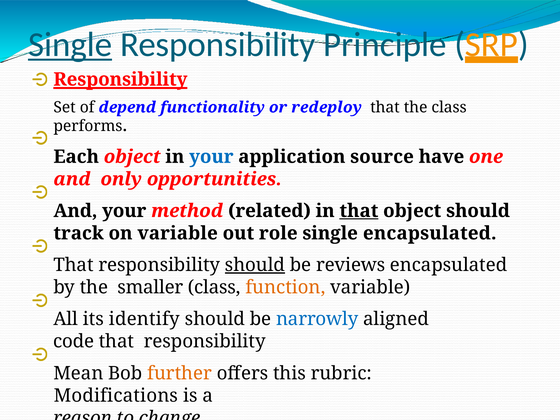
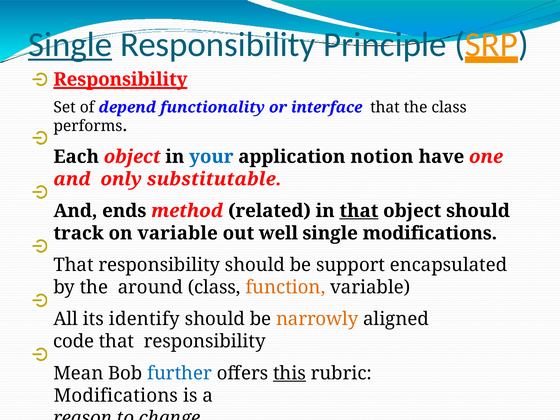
redeploy: redeploy -> interface
source: source -> notion
opportunities: opportunities -> substitutable
And your: your -> ends
role: role -> well
single encapsulated: encapsulated -> modifications
should at (255, 265) underline: present -> none
reviews: reviews -> support
smaller: smaller -> around
narrowly colour: blue -> orange
further colour: orange -> blue
this underline: none -> present
